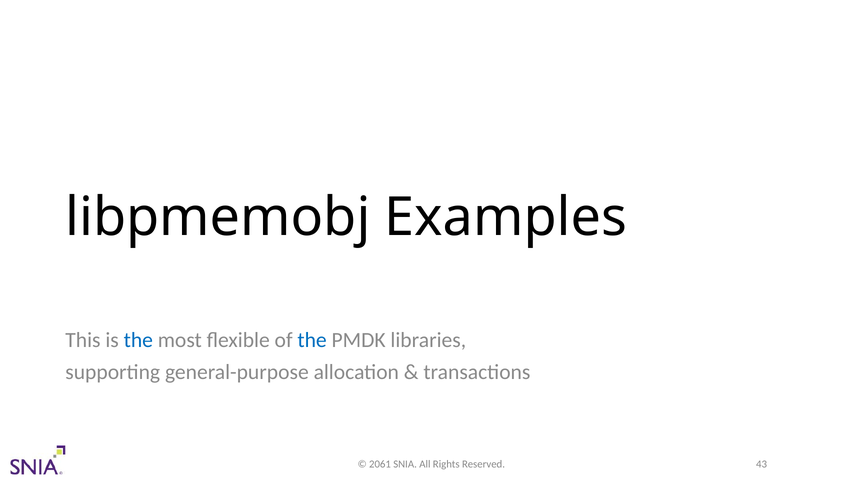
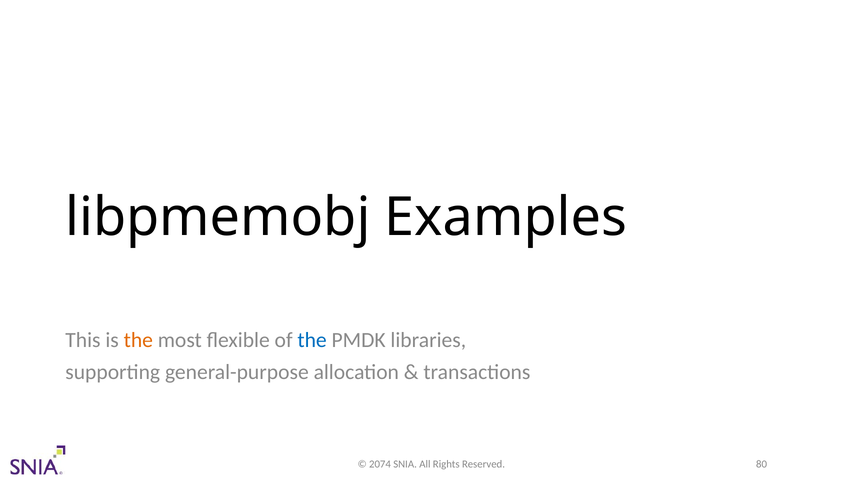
the at (138, 340) colour: blue -> orange
2061: 2061 -> 2074
43: 43 -> 80
